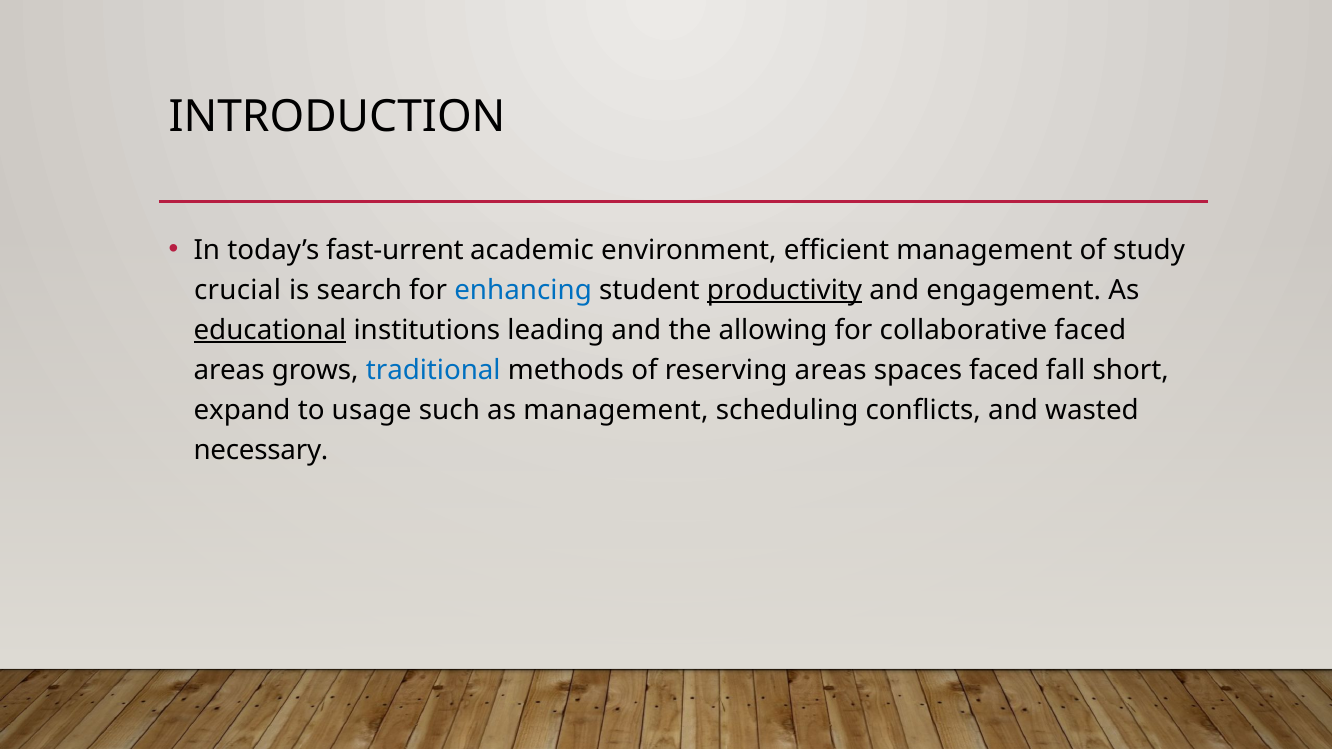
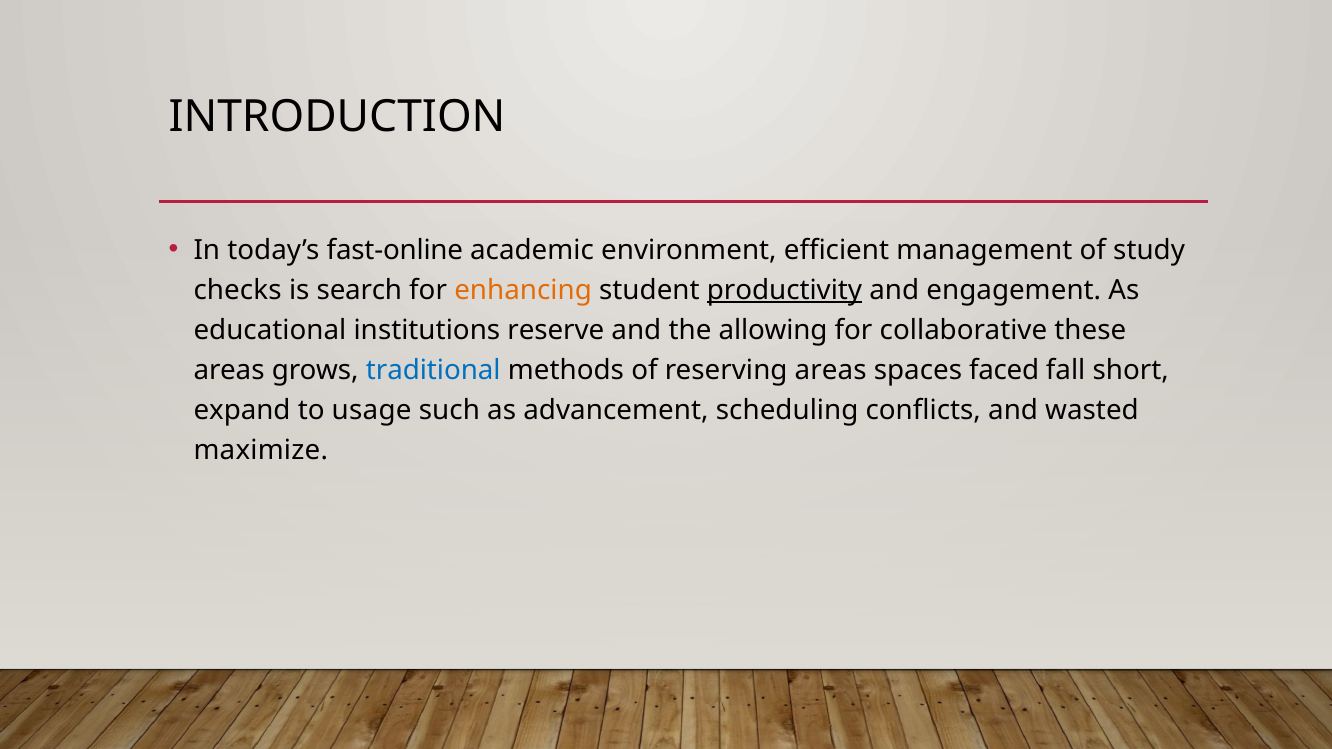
fast-urrent: fast-urrent -> fast-online
crucial: crucial -> checks
enhancing colour: blue -> orange
educational underline: present -> none
leading: leading -> reserve
collaborative faced: faced -> these
as management: management -> advancement
necessary: necessary -> maximize
